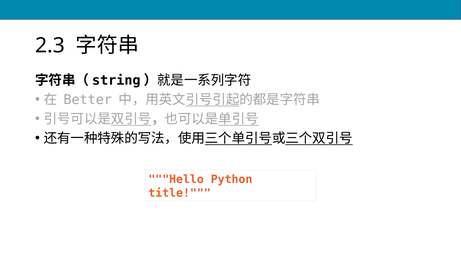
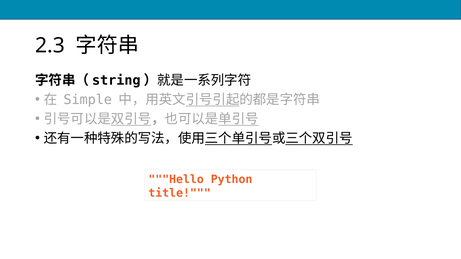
Better: Better -> Simple
